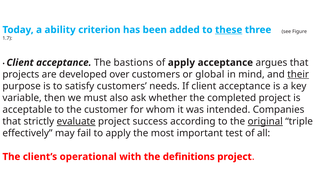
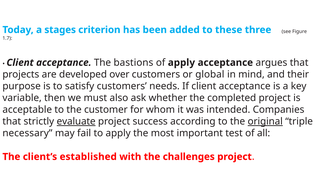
ability: ability -> stages
these underline: present -> none
their underline: present -> none
effectively: effectively -> necessary
operational: operational -> established
definitions: definitions -> challenges
